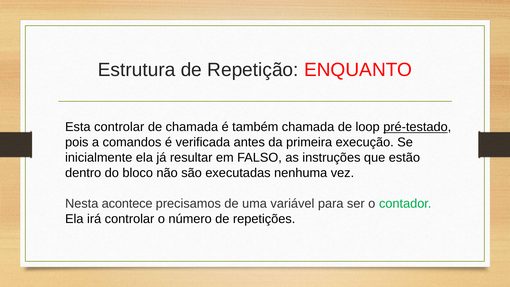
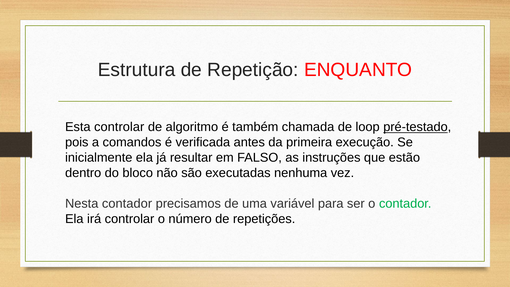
de chamada: chamada -> algoritmo
Nesta acontece: acontece -> contador
